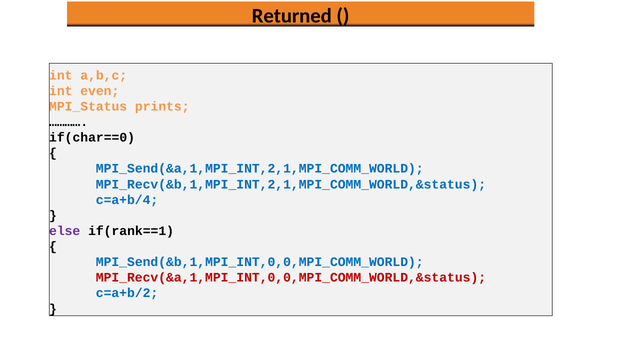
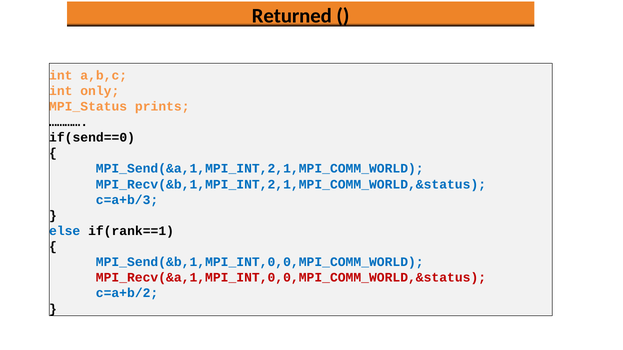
even: even -> only
if(char==0: if(char==0 -> if(send==0
c=a+b/4: c=a+b/4 -> c=a+b/3
else colour: purple -> blue
